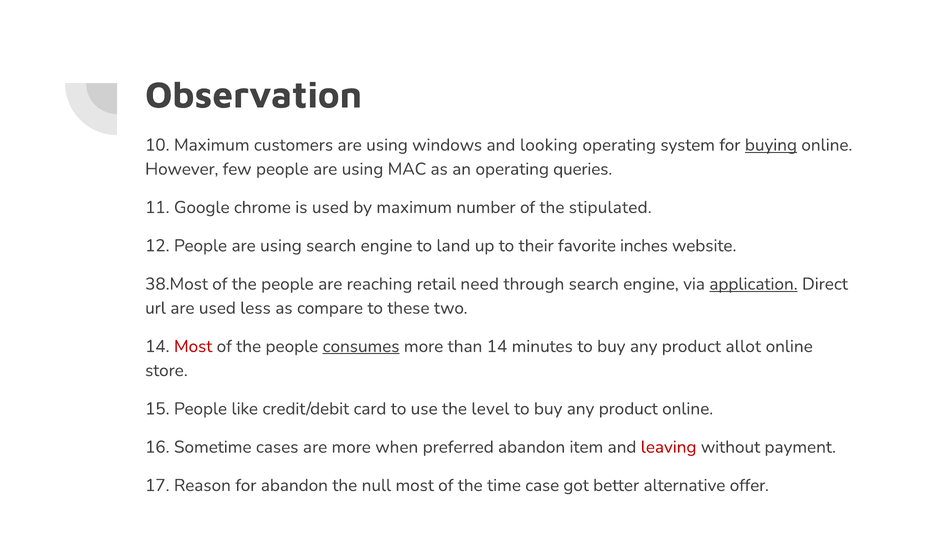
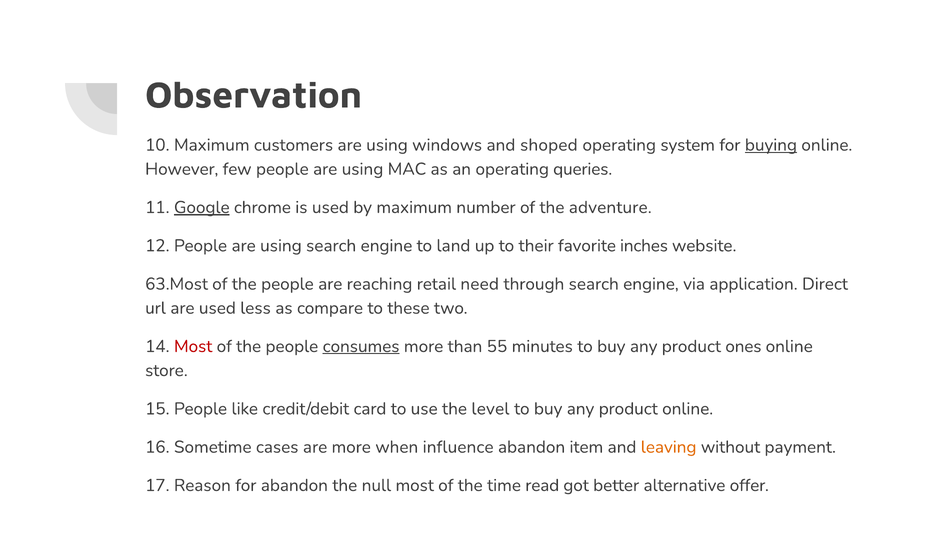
looking: looking -> shoped
Google underline: none -> present
stipulated: stipulated -> adventure
38.Most: 38.Most -> 63.Most
application underline: present -> none
than 14: 14 -> 55
allot: allot -> ones
preferred: preferred -> influence
leaving colour: red -> orange
case: case -> read
